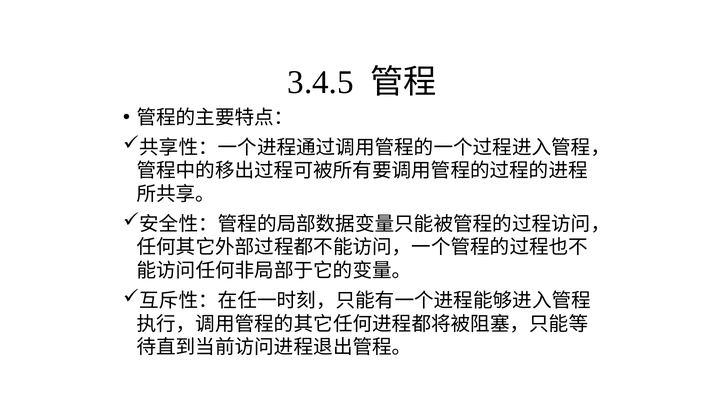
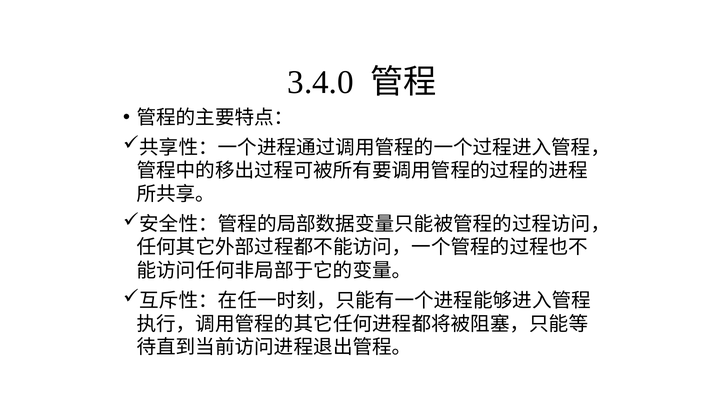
3.4.5: 3.4.5 -> 3.4.0
